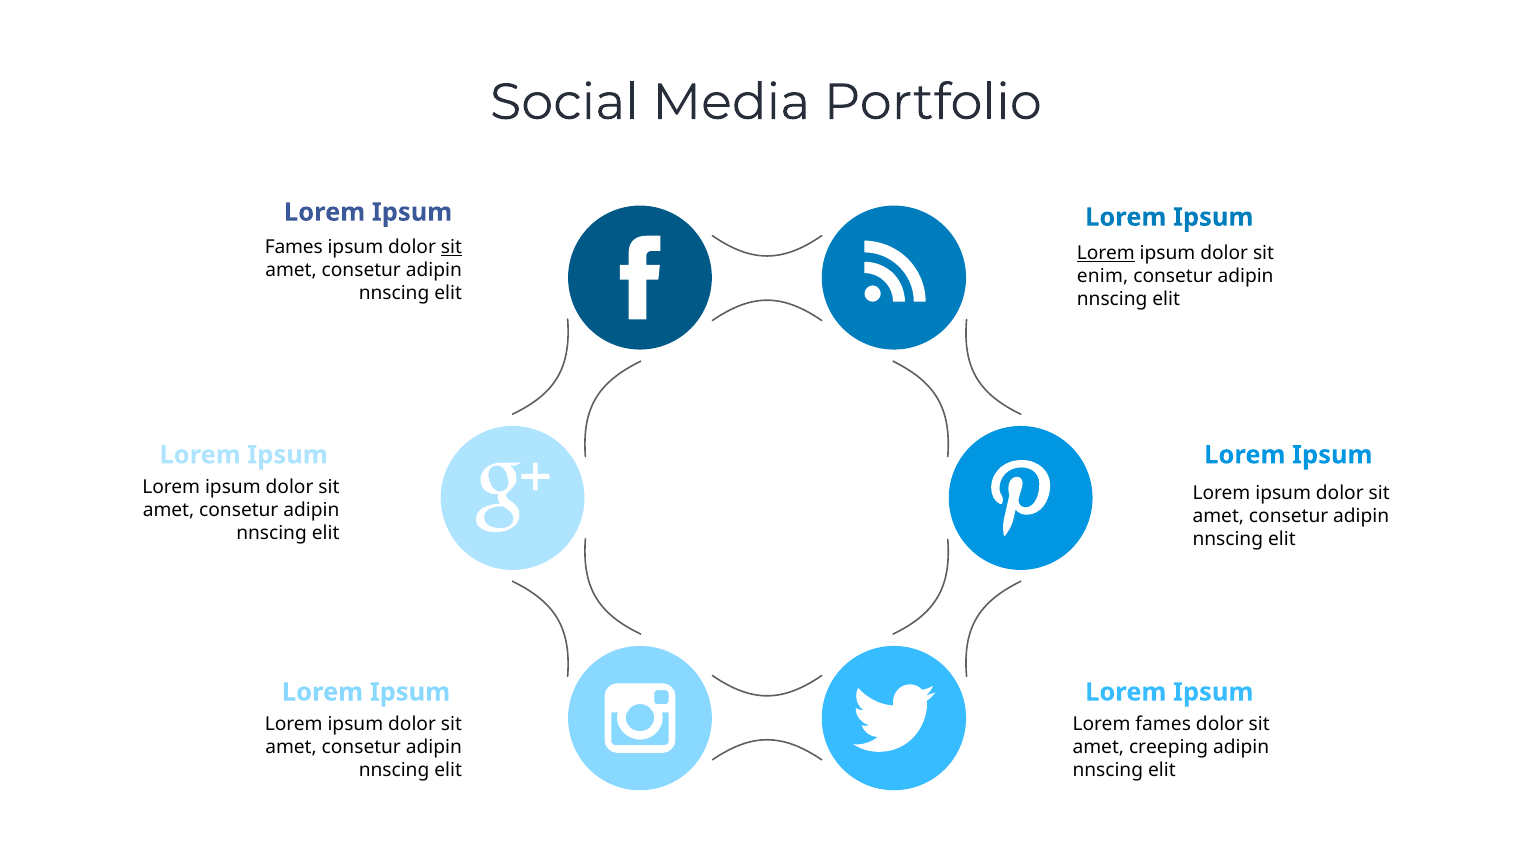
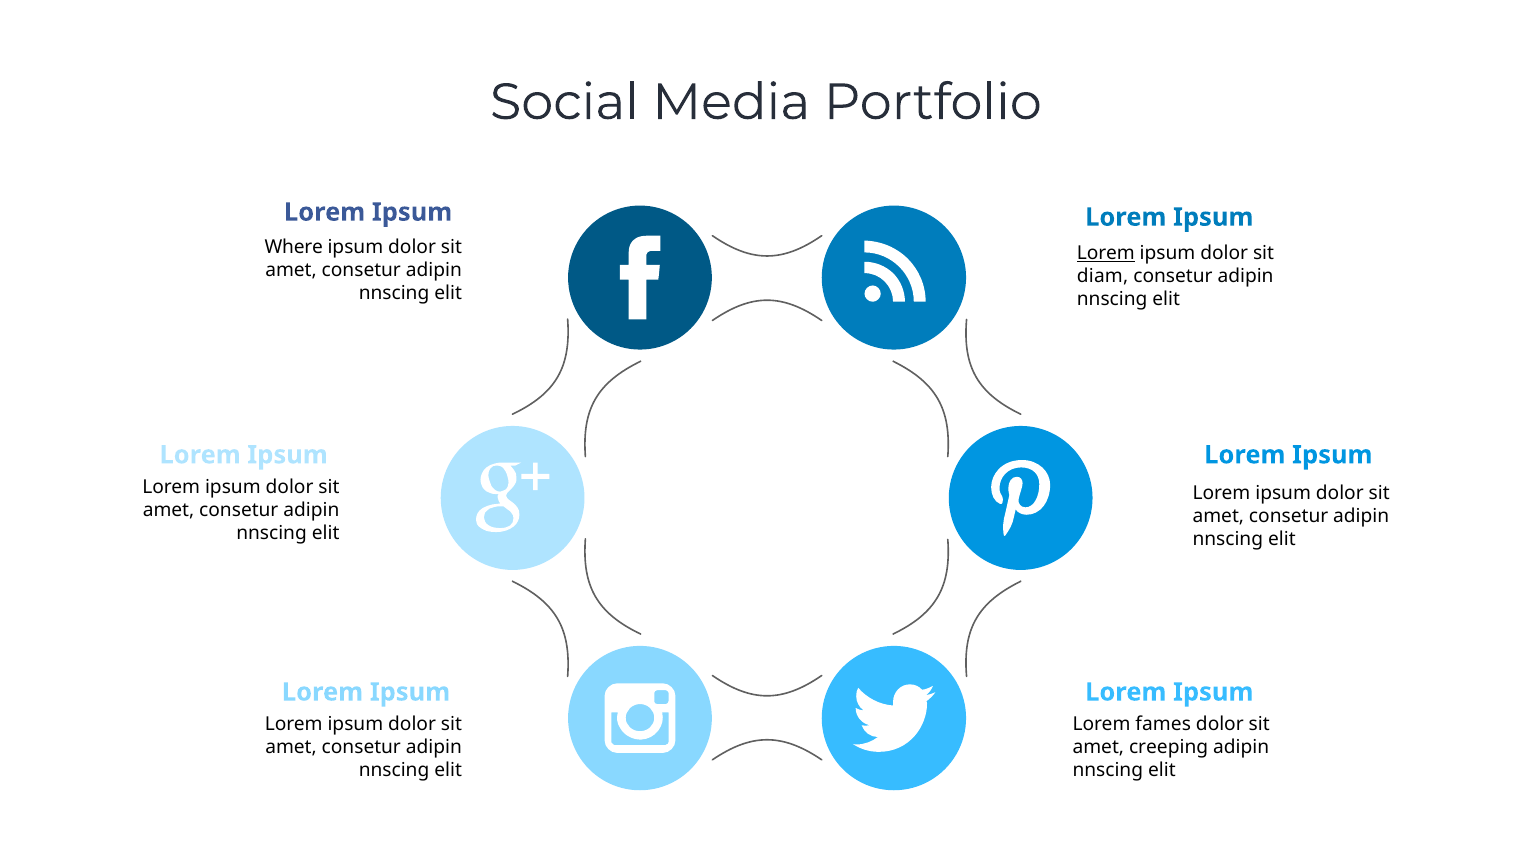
Fames at (294, 247): Fames -> Where
sit at (451, 247) underline: present -> none
enim: enim -> diam
